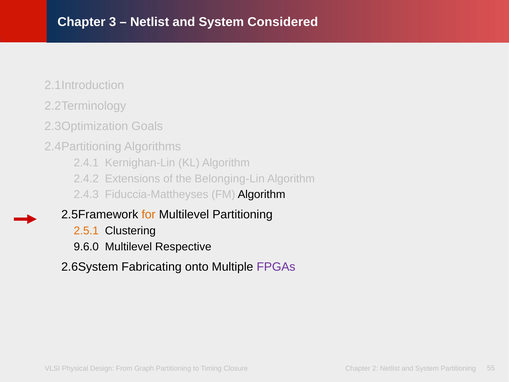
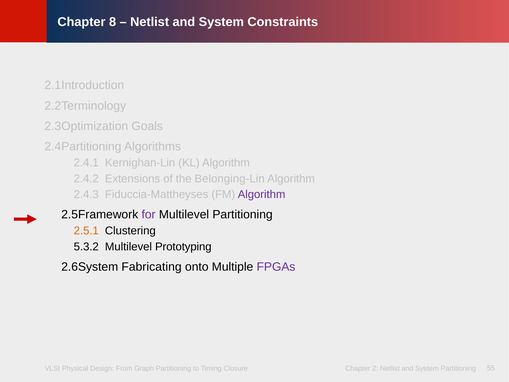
3: 3 -> 8
Considered: Considered -> Constraints
Algorithm at (262, 194) colour: black -> purple
for colour: orange -> purple
9.6.0: 9.6.0 -> 5.3.2
Respective: Respective -> Prototyping
